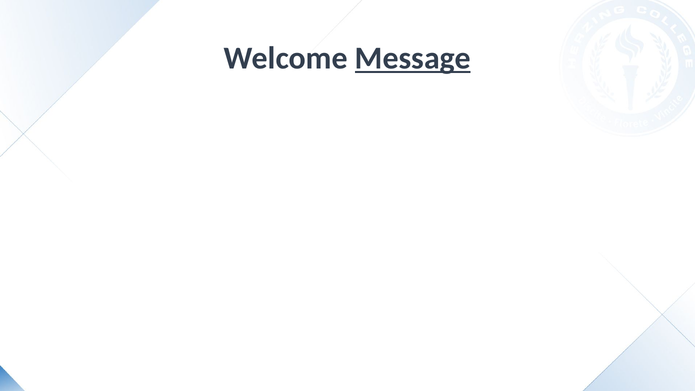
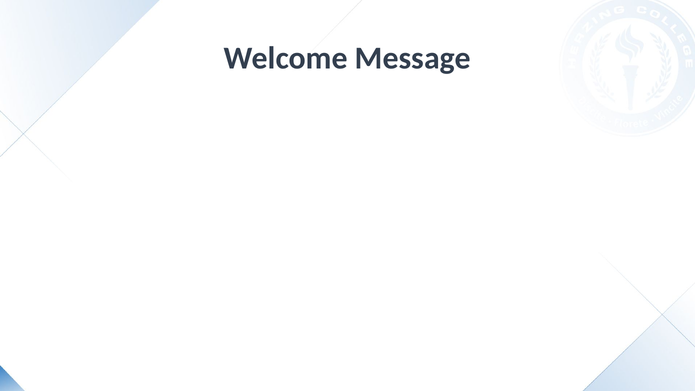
Message underline: present -> none
